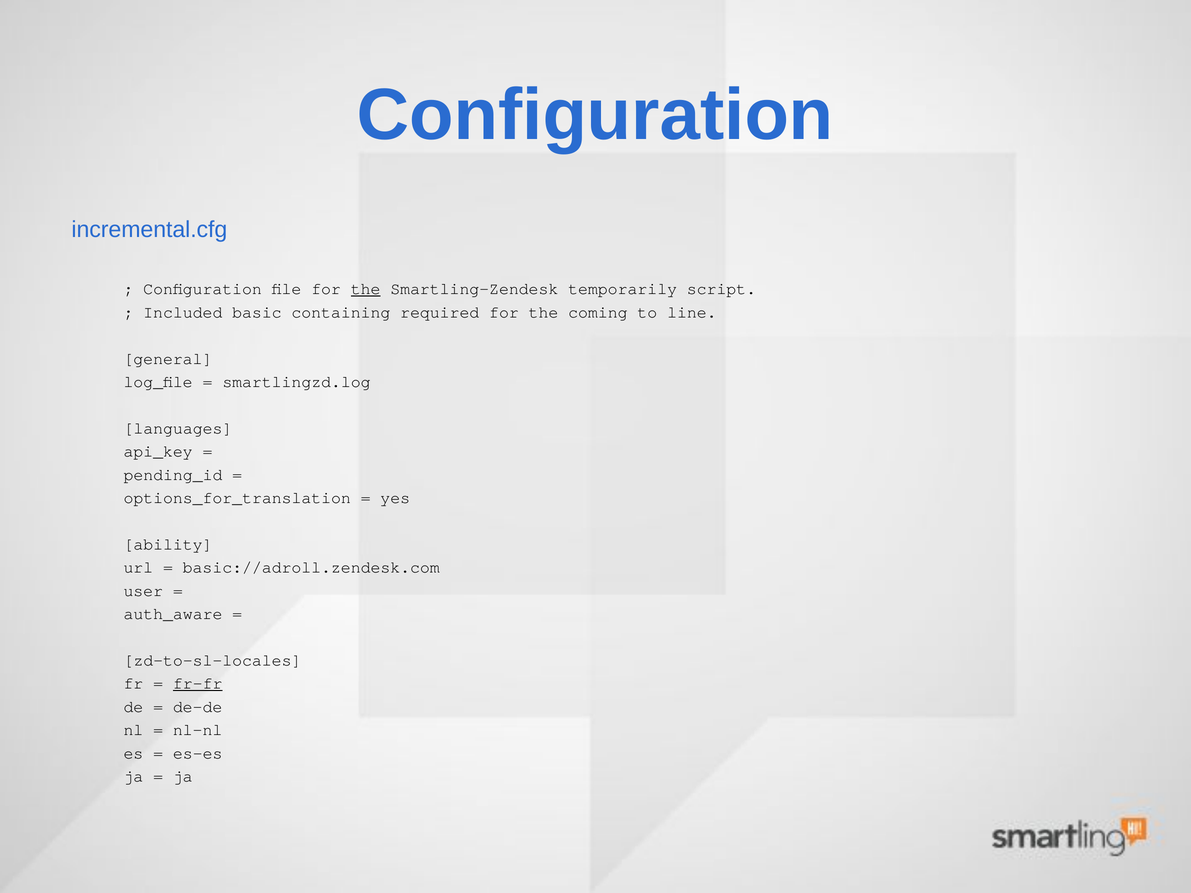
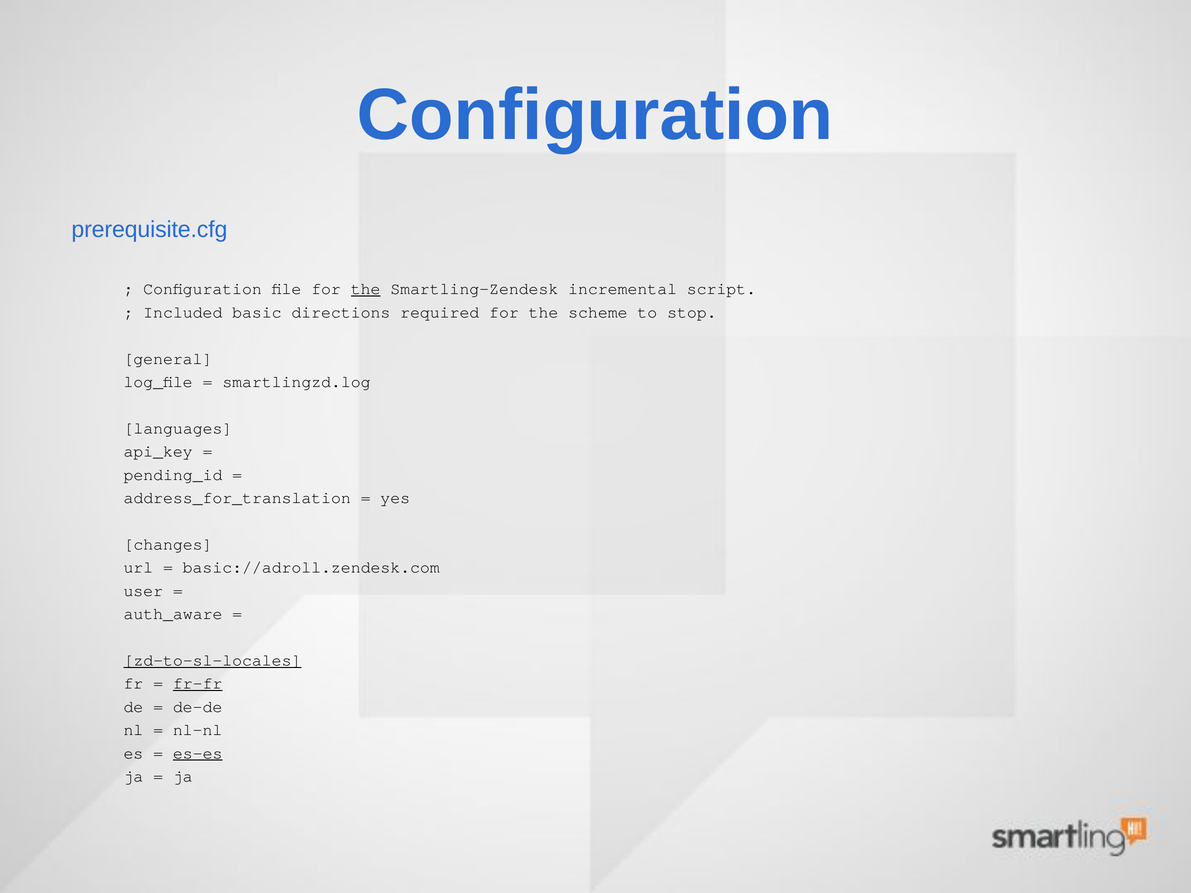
incremental.cfg: incremental.cfg -> prerequisite.cfg
temporarily: temporarily -> incremental
containing: containing -> directions
coming: coming -> scheme
line: line -> stop
options_for_translation: options_for_translation -> address_for_translation
ability: ability -> changes
zd-to-sl-locales underline: none -> present
es-es underline: none -> present
